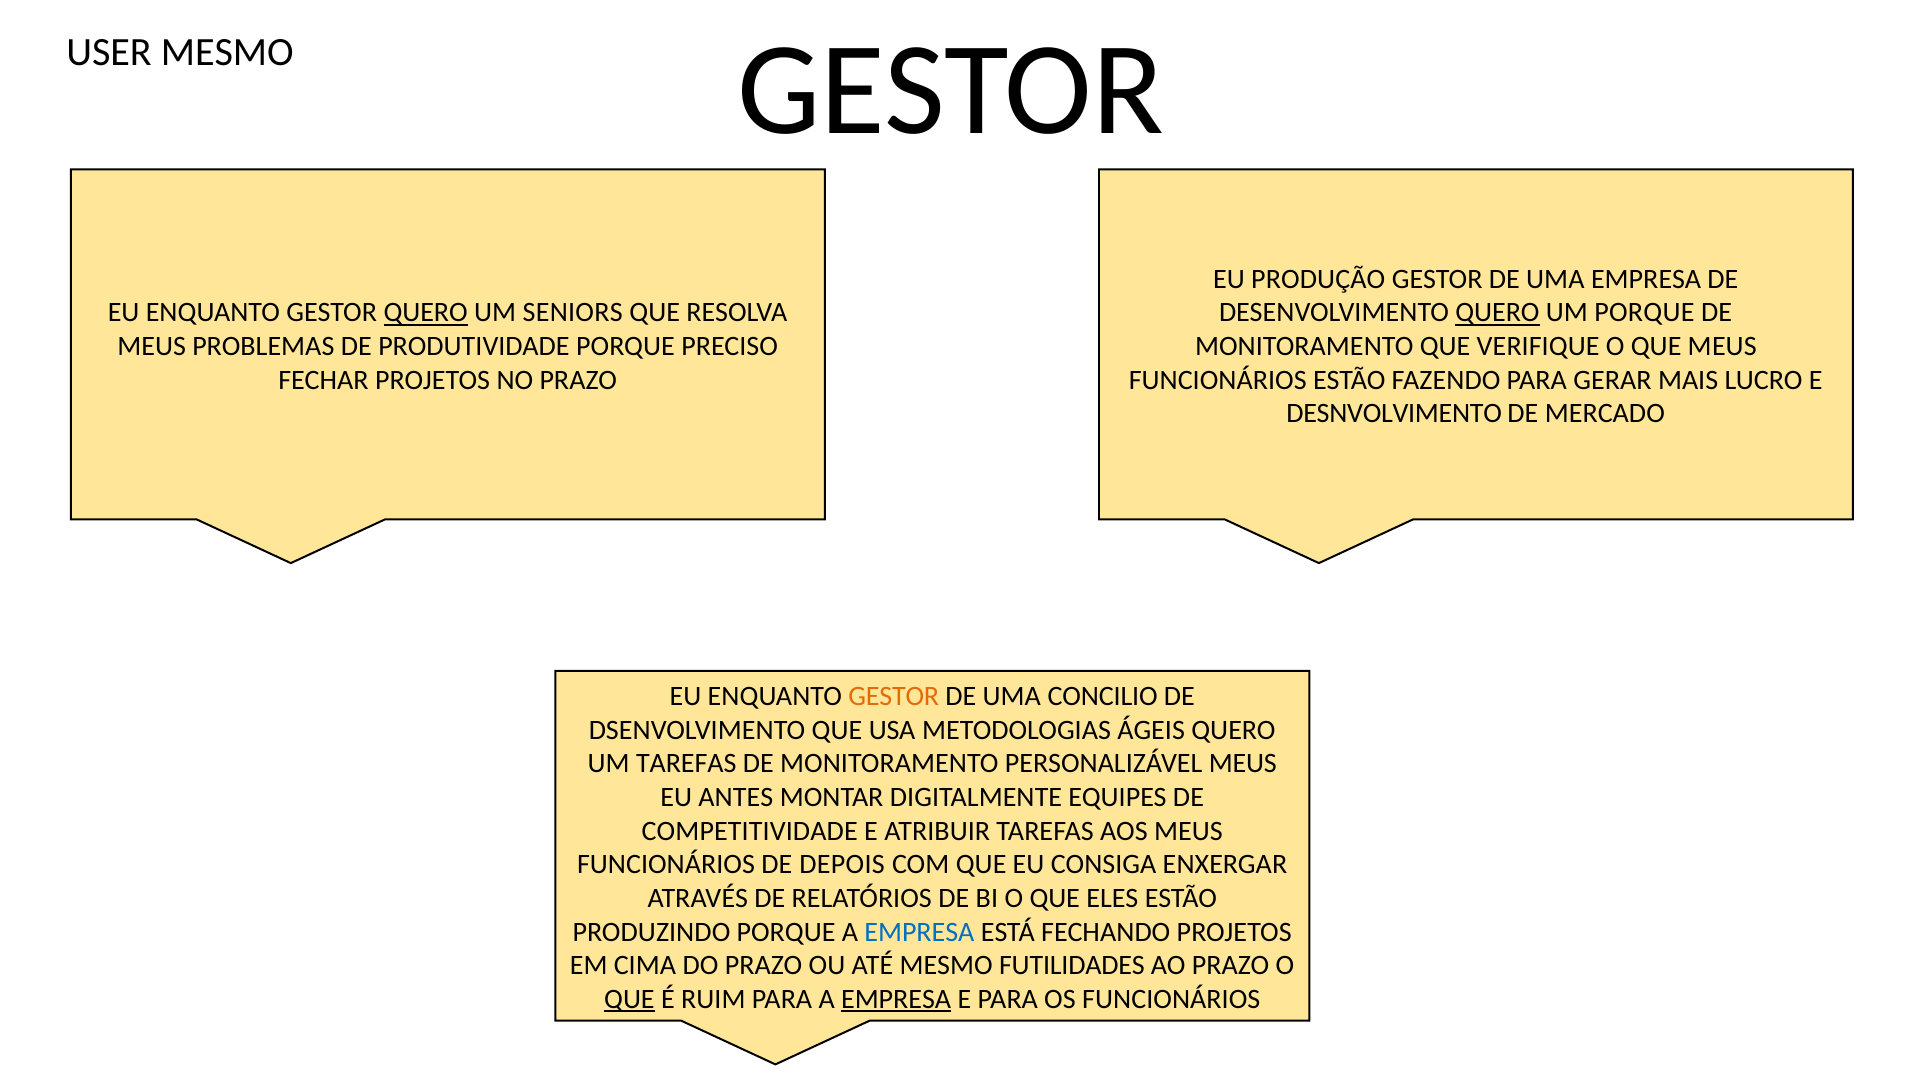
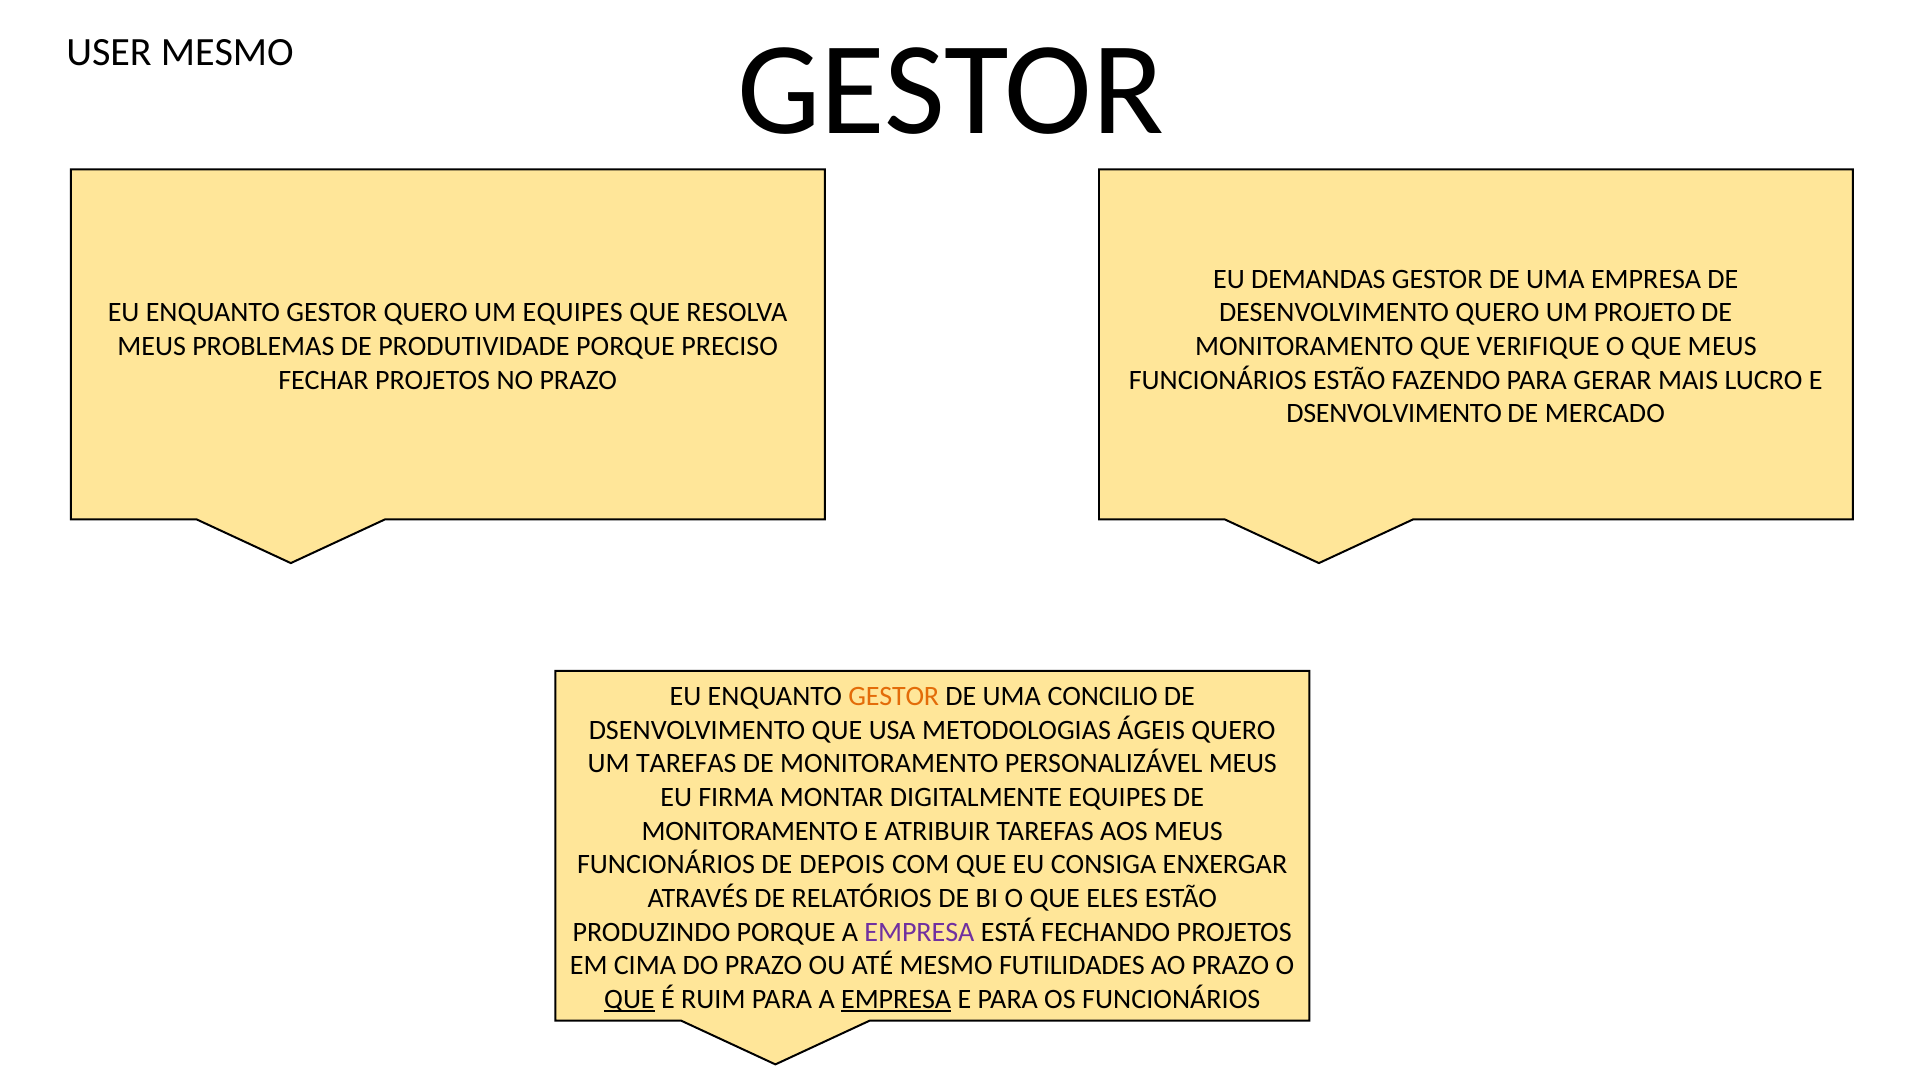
PRODUÇÃO: PRODUÇÃO -> DEMANDAS
QUERO at (426, 313) underline: present -> none
UM SENIORS: SENIORS -> EQUIPES
QUERO at (1497, 313) underline: present -> none
UM PORQUE: PORQUE -> PROJETO
DESNVOLVIMENTO at (1394, 414): DESNVOLVIMENTO -> DSENVOLVIMENTO
ANTES: ANTES -> FIRMA
COMPETITIVIDADE at (750, 831): COMPETITIVIDADE -> MONITORAMENTO
EMPRESA at (919, 932) colour: blue -> purple
